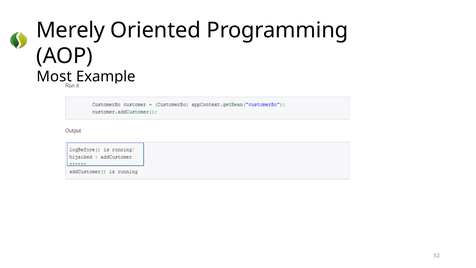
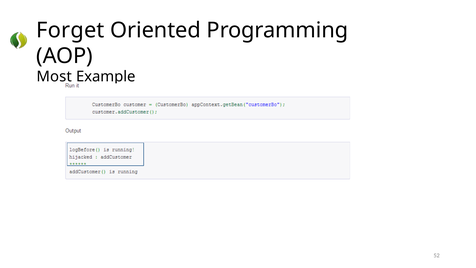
Merely: Merely -> Forget
